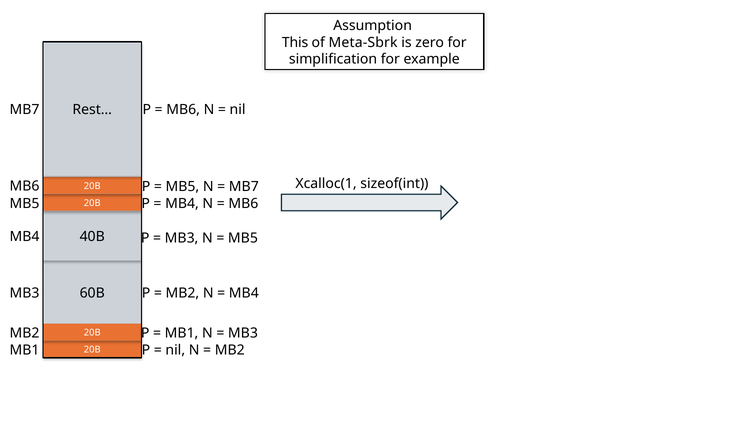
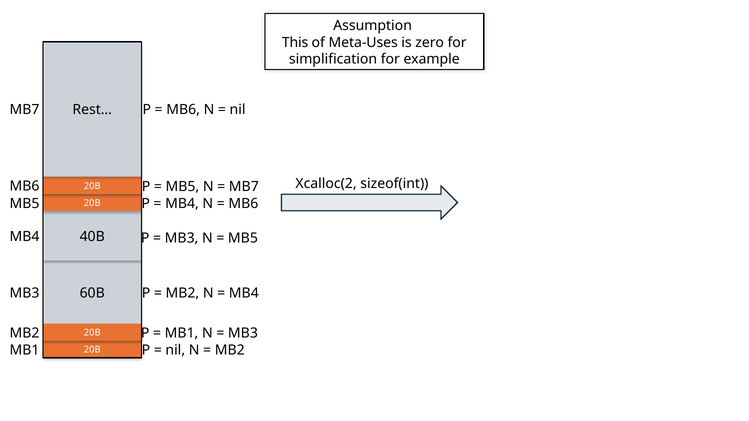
Meta-Sbrk: Meta-Sbrk -> Meta-Uses
Xcalloc(1: Xcalloc(1 -> Xcalloc(2
